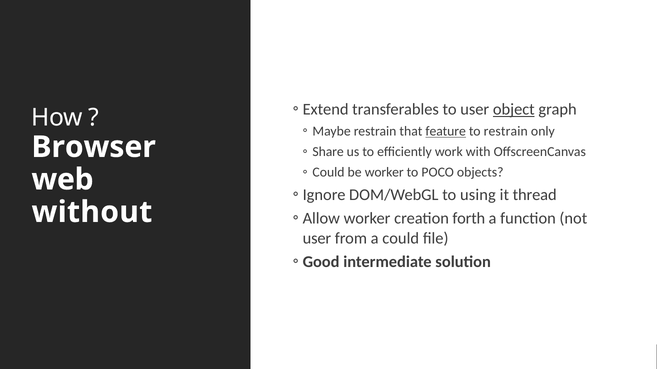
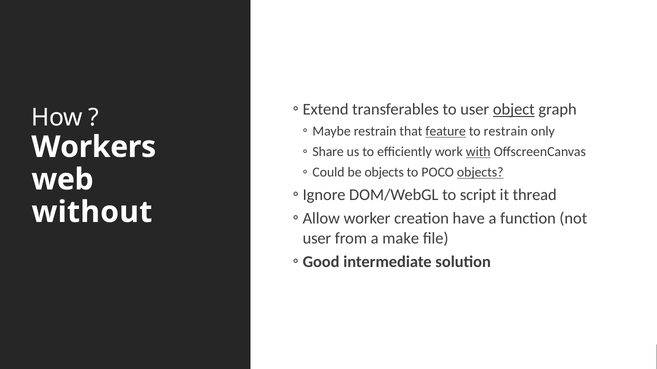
Browser: Browser -> Workers
with underline: none -> present
be worker: worker -> objects
objects at (480, 173) underline: none -> present
using: using -> script
forth: forth -> have
a could: could -> make
